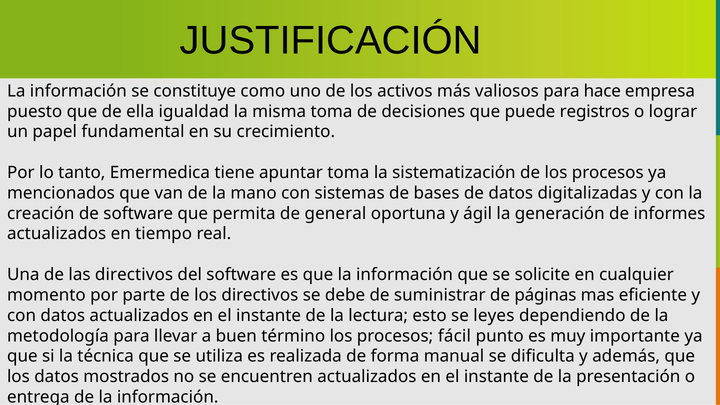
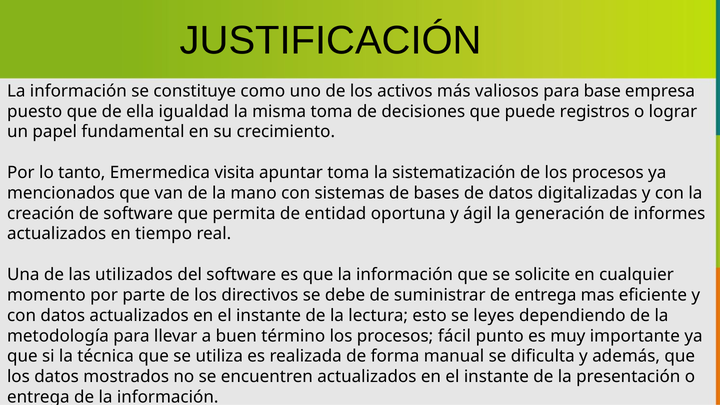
hace: hace -> base
tiene: tiene -> visita
general: general -> entidad
las directivos: directivos -> utilizados
de páginas: páginas -> entrega
